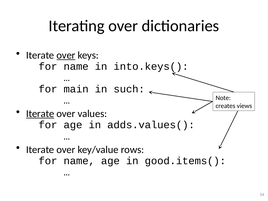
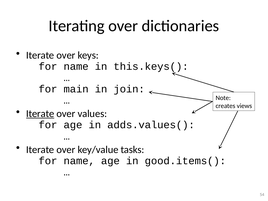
over at (66, 55) underline: present -> none
into.keys(: into.keys( -> this.keys(
such: such -> join
rows: rows -> tasks
